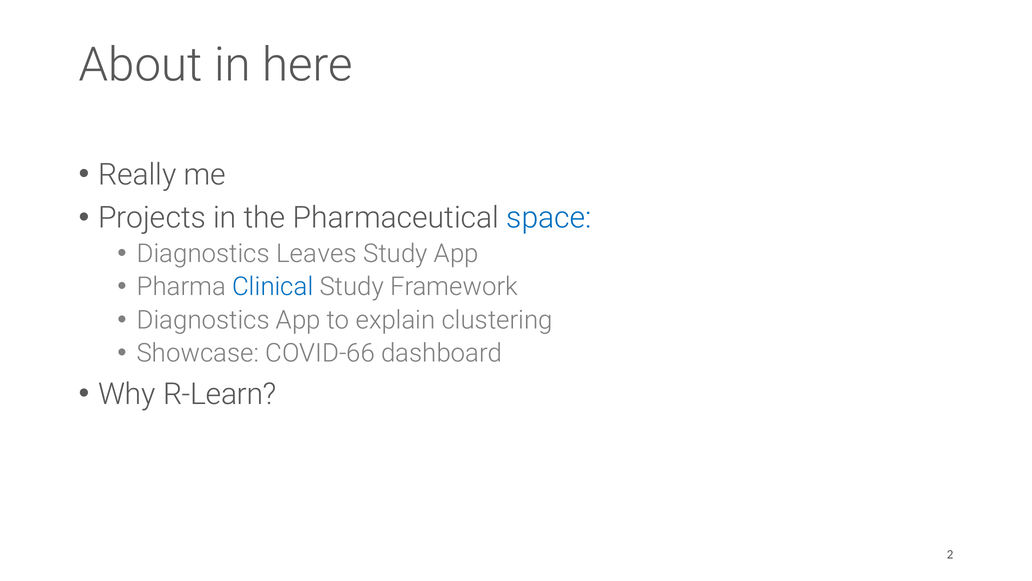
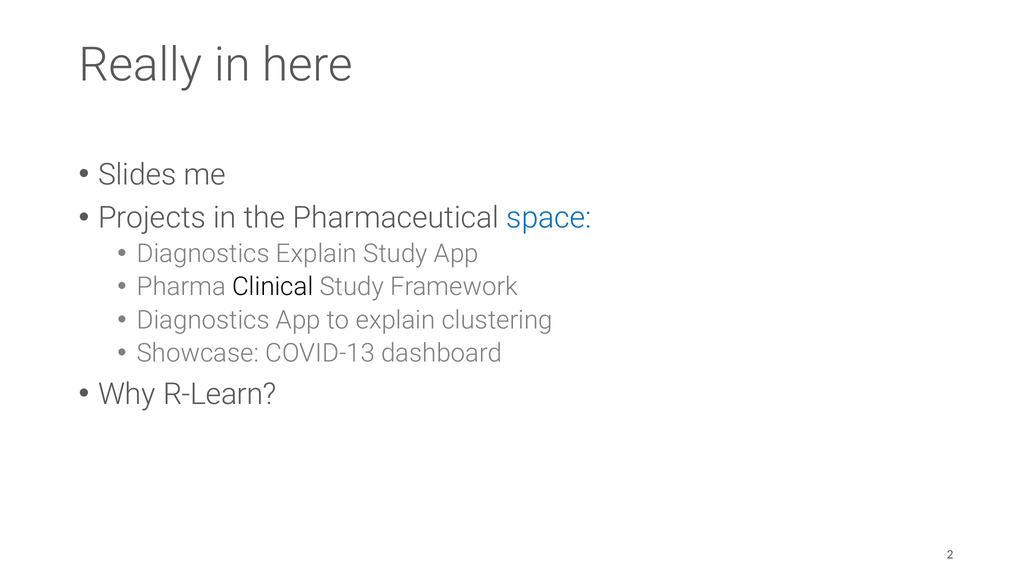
About: About -> Really
Really: Really -> Slides
Diagnostics Leaves: Leaves -> Explain
Clinical colour: blue -> black
COVID-66: COVID-66 -> COVID-13
